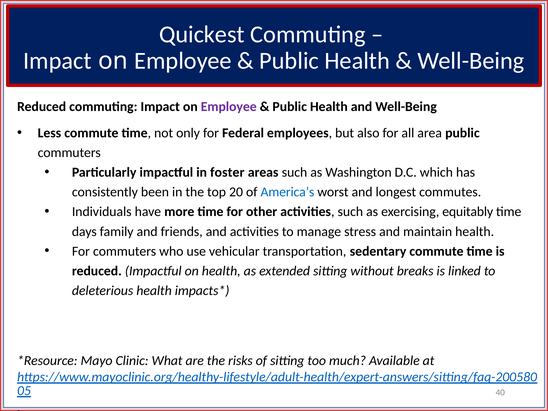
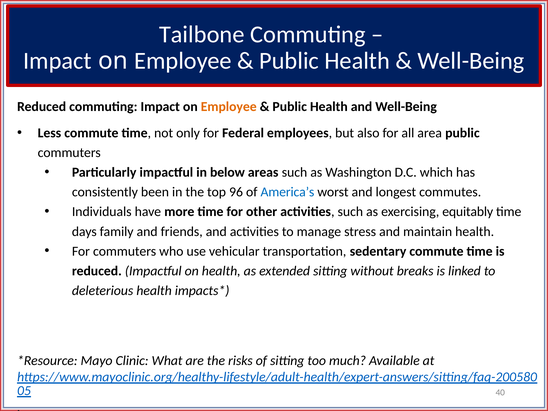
Quickest: Quickest -> Tailbone
Employee at (229, 107) colour: purple -> orange
foster: foster -> below
20: 20 -> 96
